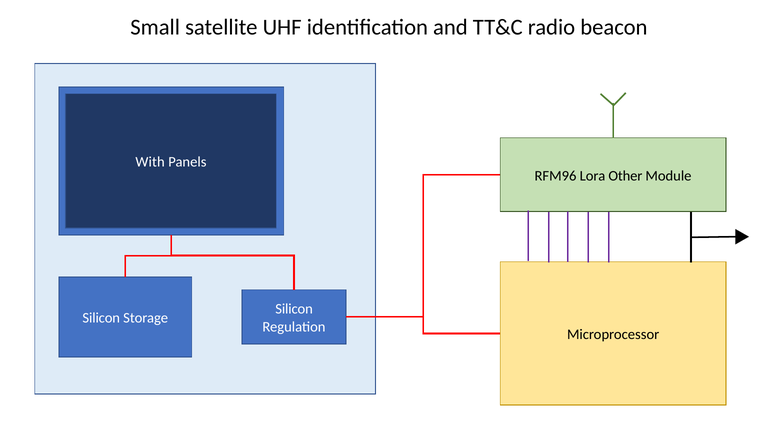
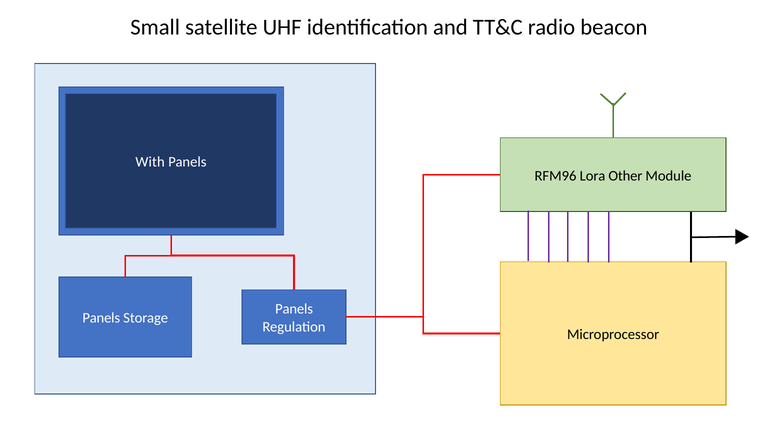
Silicon at (294, 309): Silicon -> Panels
Silicon at (101, 318): Silicon -> Panels
